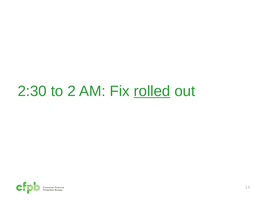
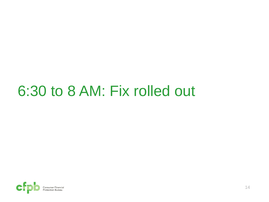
2:30: 2:30 -> 6:30
2: 2 -> 8
rolled underline: present -> none
